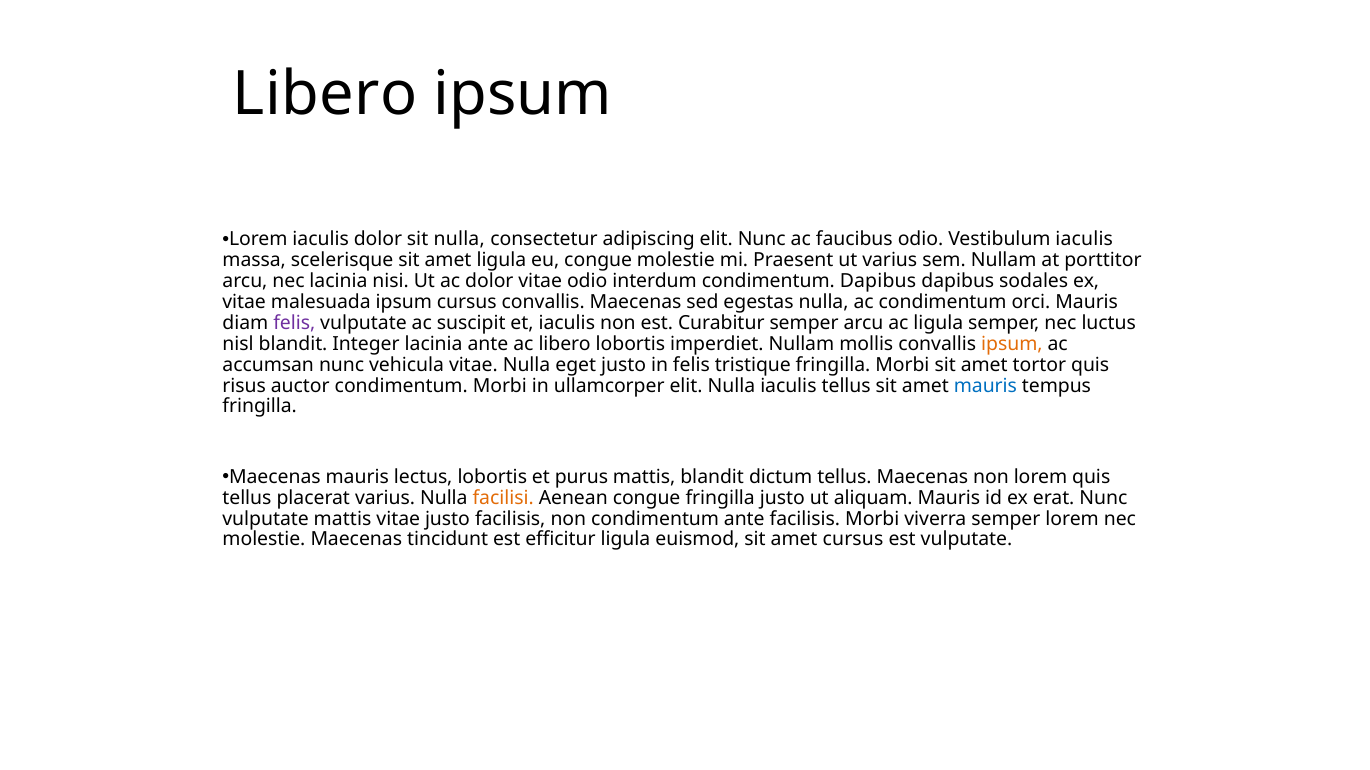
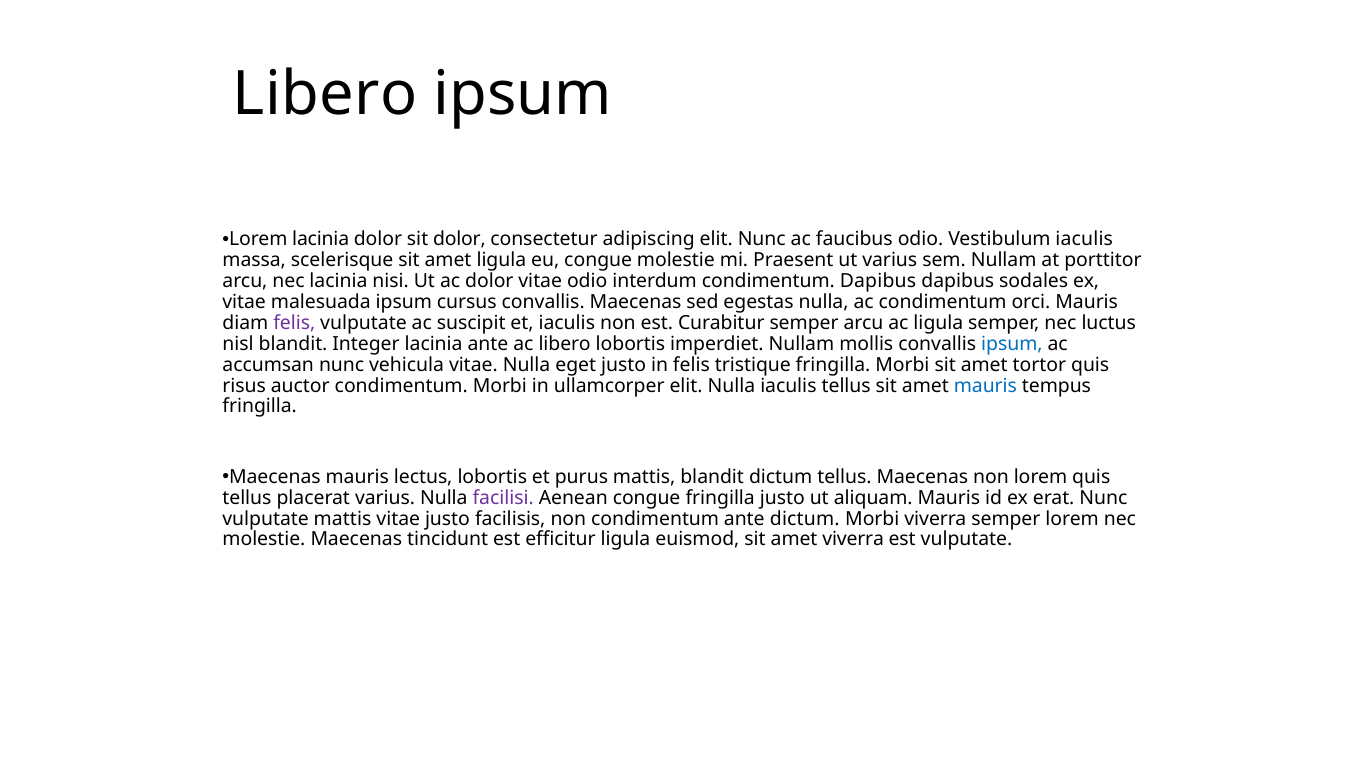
Lorem iaculis: iaculis -> lacinia
sit nulla: nulla -> dolor
ipsum at (1012, 344) colour: orange -> blue
facilisi colour: orange -> purple
ante facilisis: facilisis -> dictum
amet cursus: cursus -> viverra
